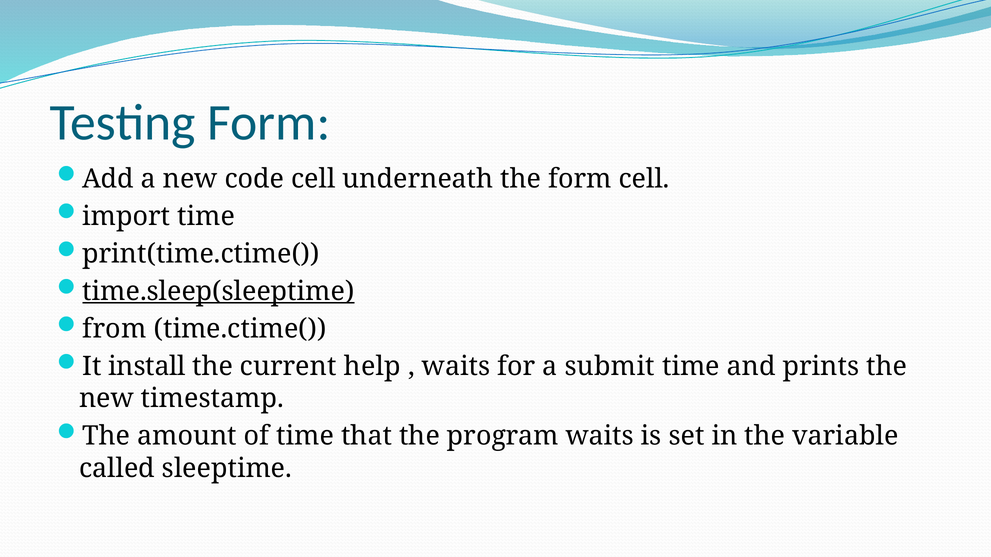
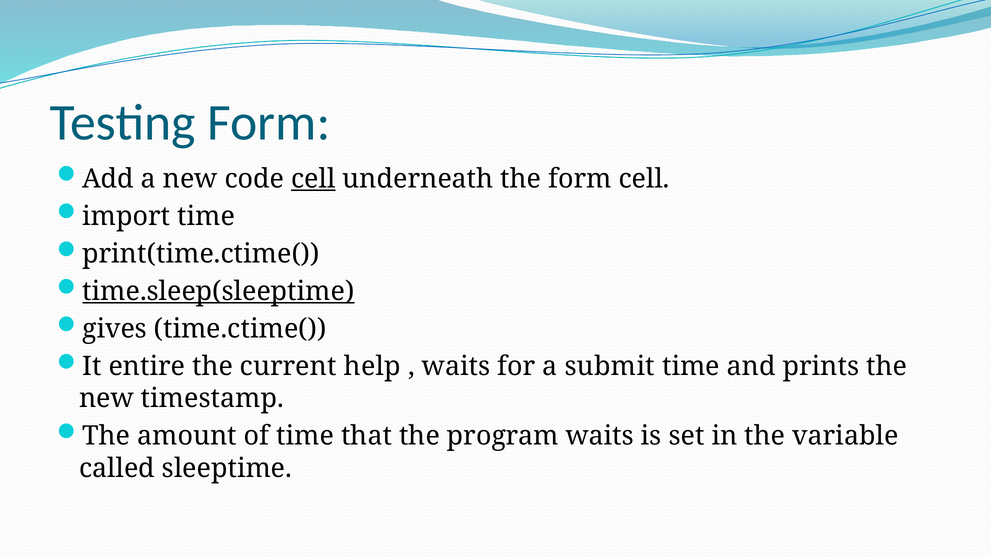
cell at (313, 179) underline: none -> present
from: from -> gives
install: install -> entire
